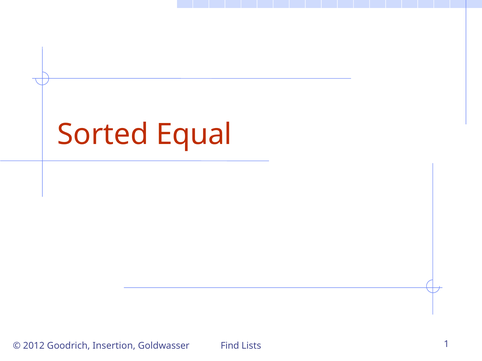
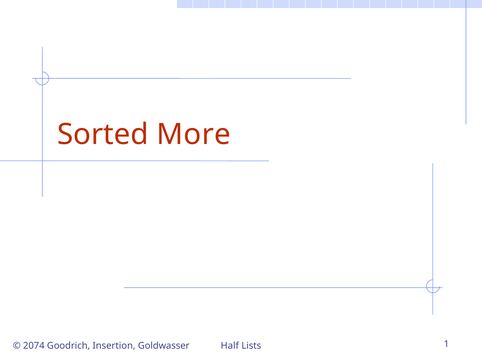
Equal: Equal -> More
2012: 2012 -> 2074
Find: Find -> Half
